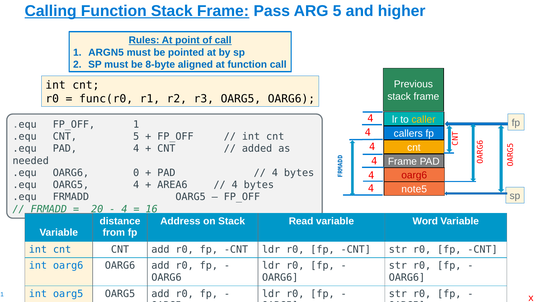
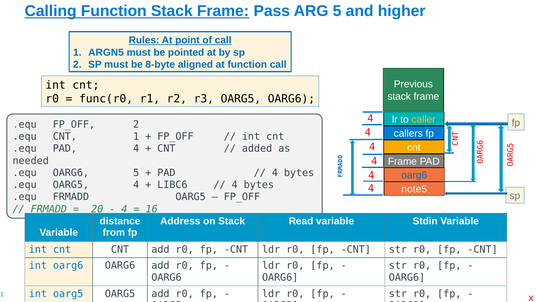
FP_OFF 1: 1 -> 2
CNT 5: 5 -> 1
OARG6 0: 0 -> 5
oarg6 at (414, 175) colour: red -> blue
AREA6: AREA6 -> LIBC6
Word: Word -> Stdin
